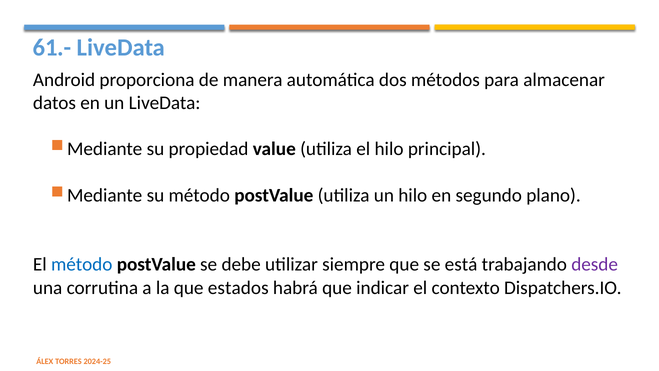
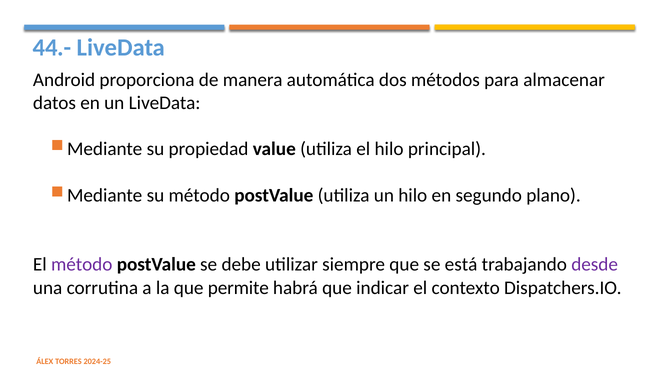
61.-: 61.- -> 44.-
método at (82, 264) colour: blue -> purple
estados: estados -> permite
